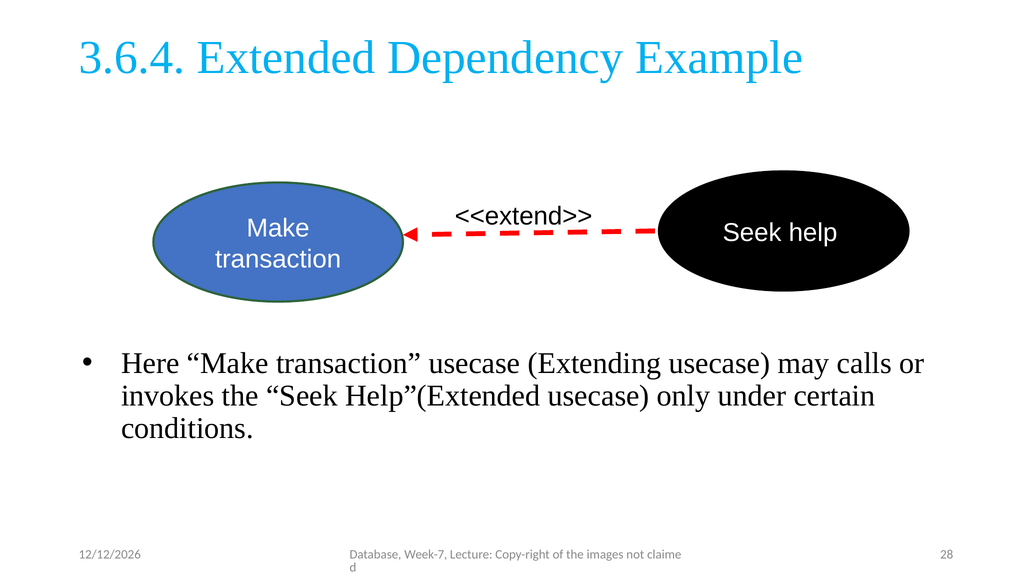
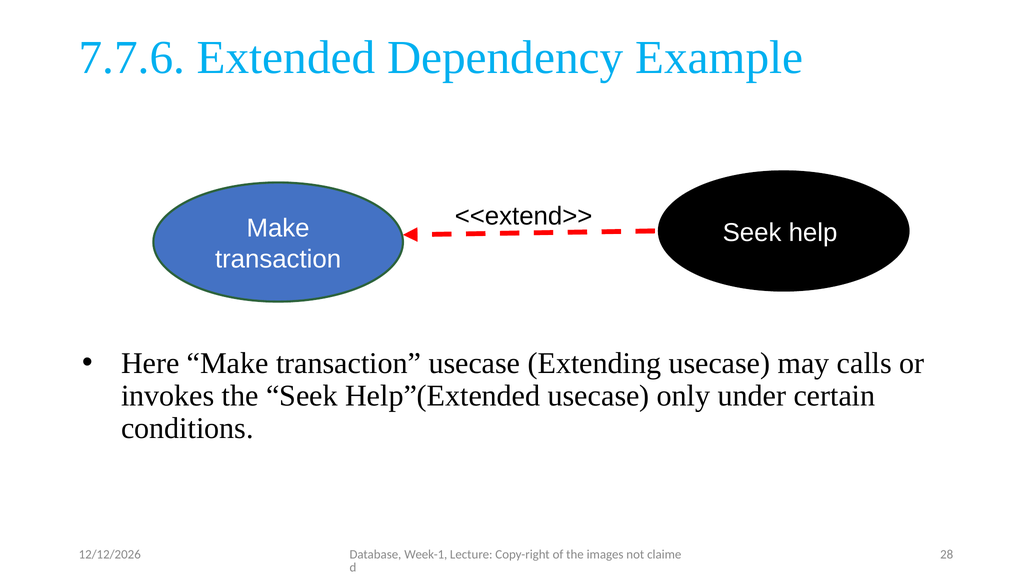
3.6.4: 3.6.4 -> 7.7.6
Week-7: Week-7 -> Week-1
